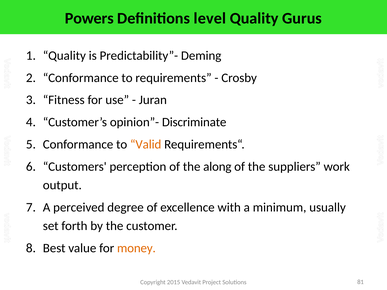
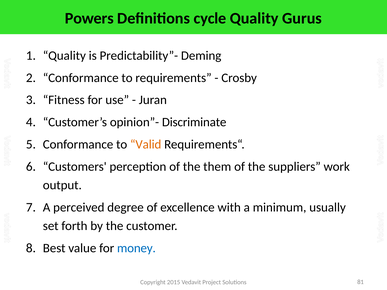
level: level -> cycle
along: along -> them
money colour: orange -> blue
